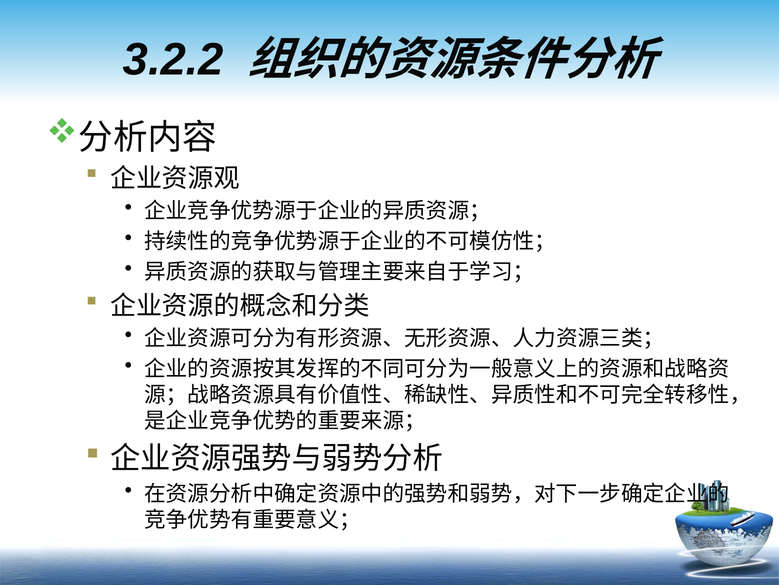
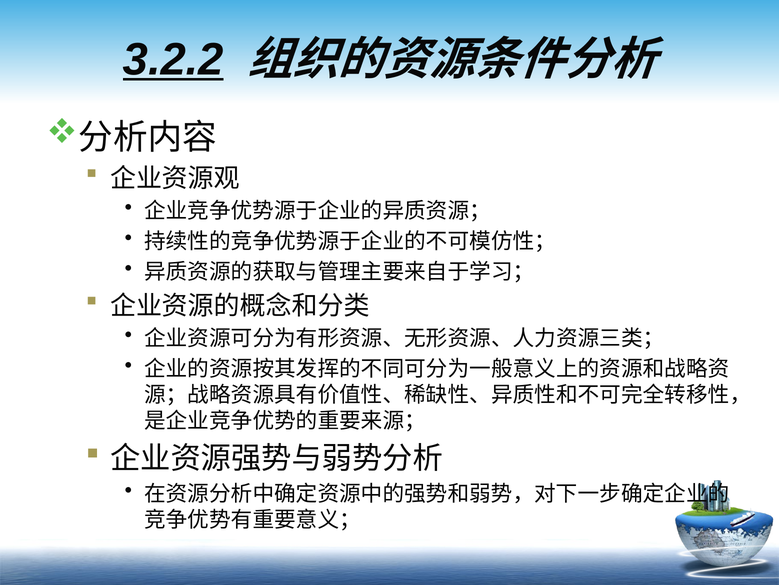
3.2.2 underline: none -> present
